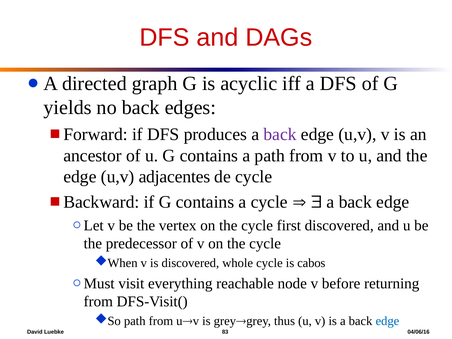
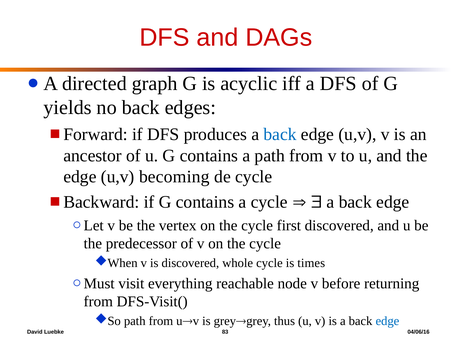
back at (280, 134) colour: purple -> blue
adjacentes: adjacentes -> becoming
cabos: cabos -> times
